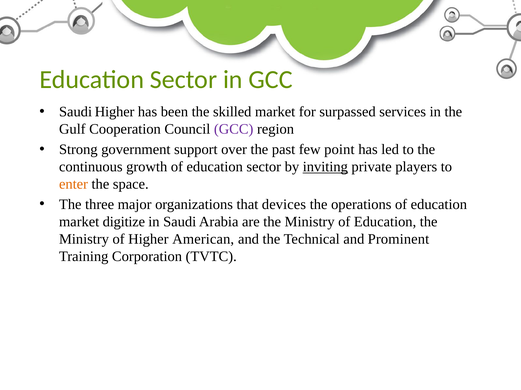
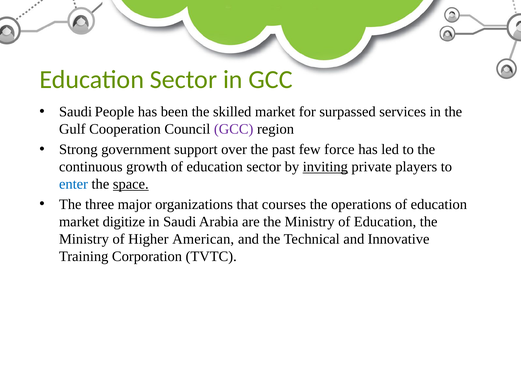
Saudi Higher: Higher -> People
point: point -> force
enter colour: orange -> blue
space underline: none -> present
devices: devices -> courses
Prominent: Prominent -> Innovative
